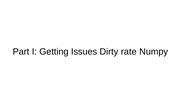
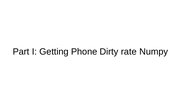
Issues: Issues -> Phone
